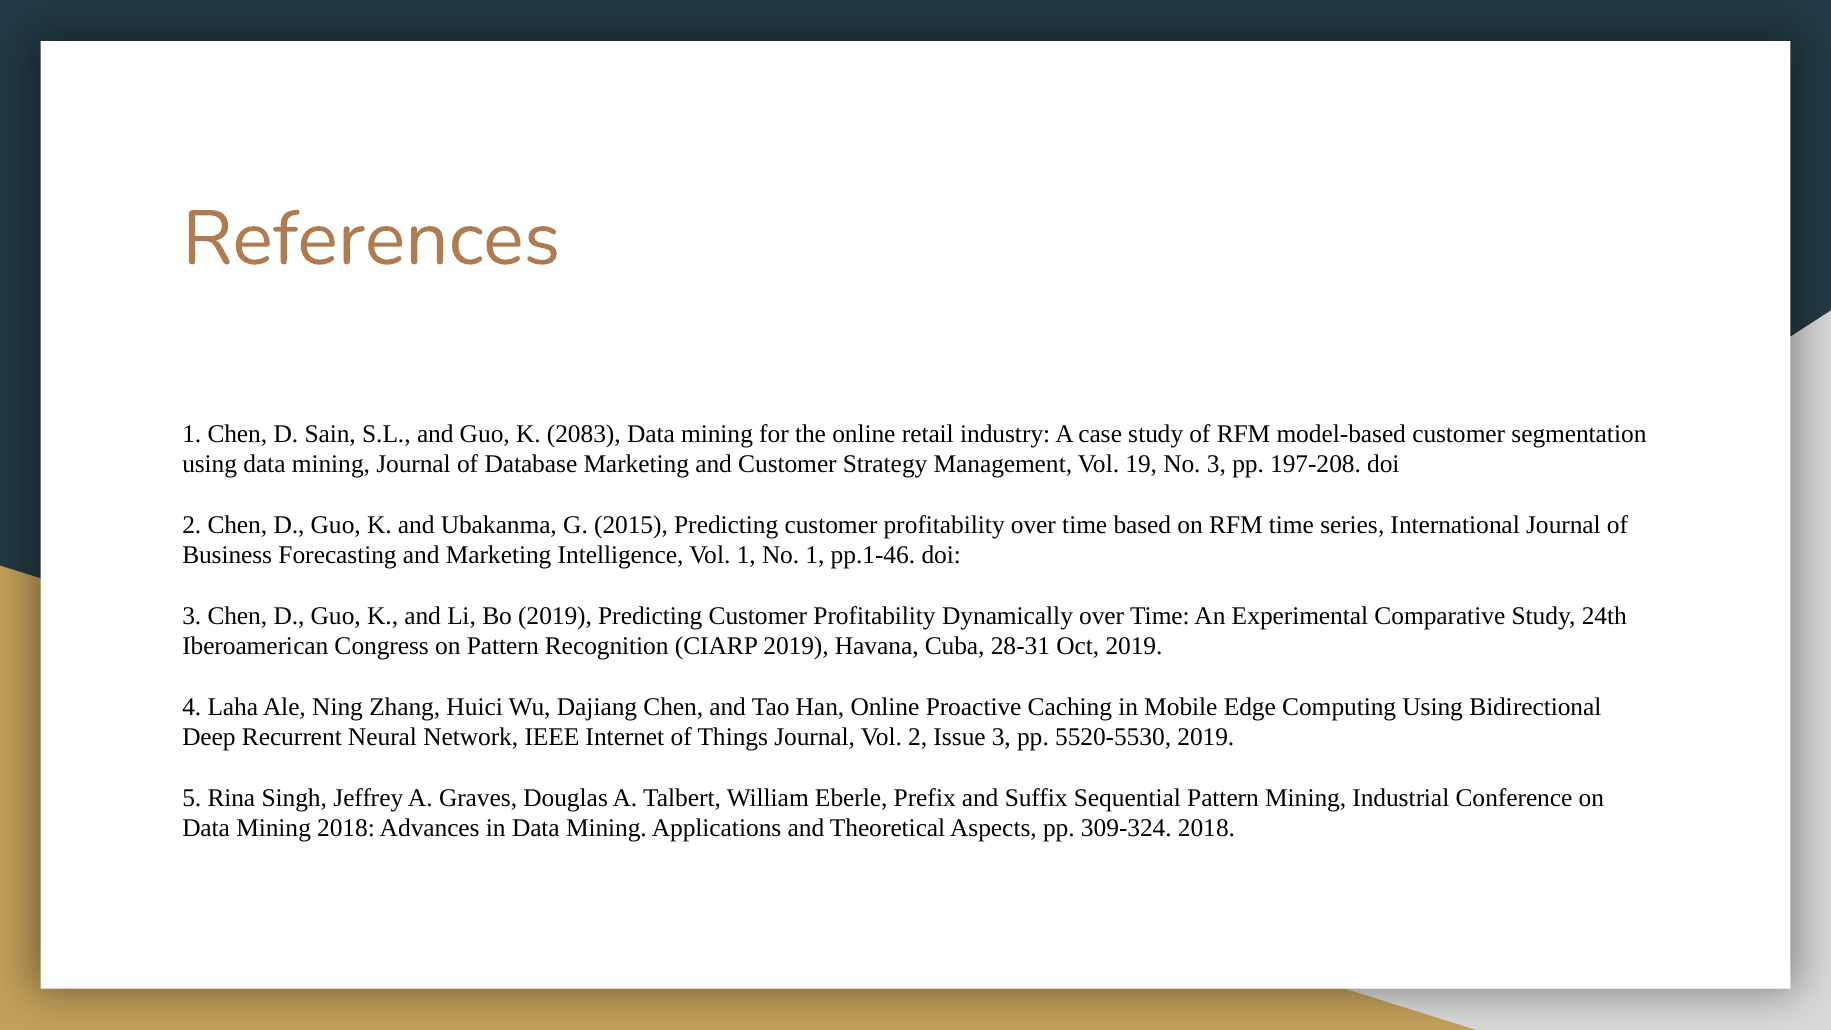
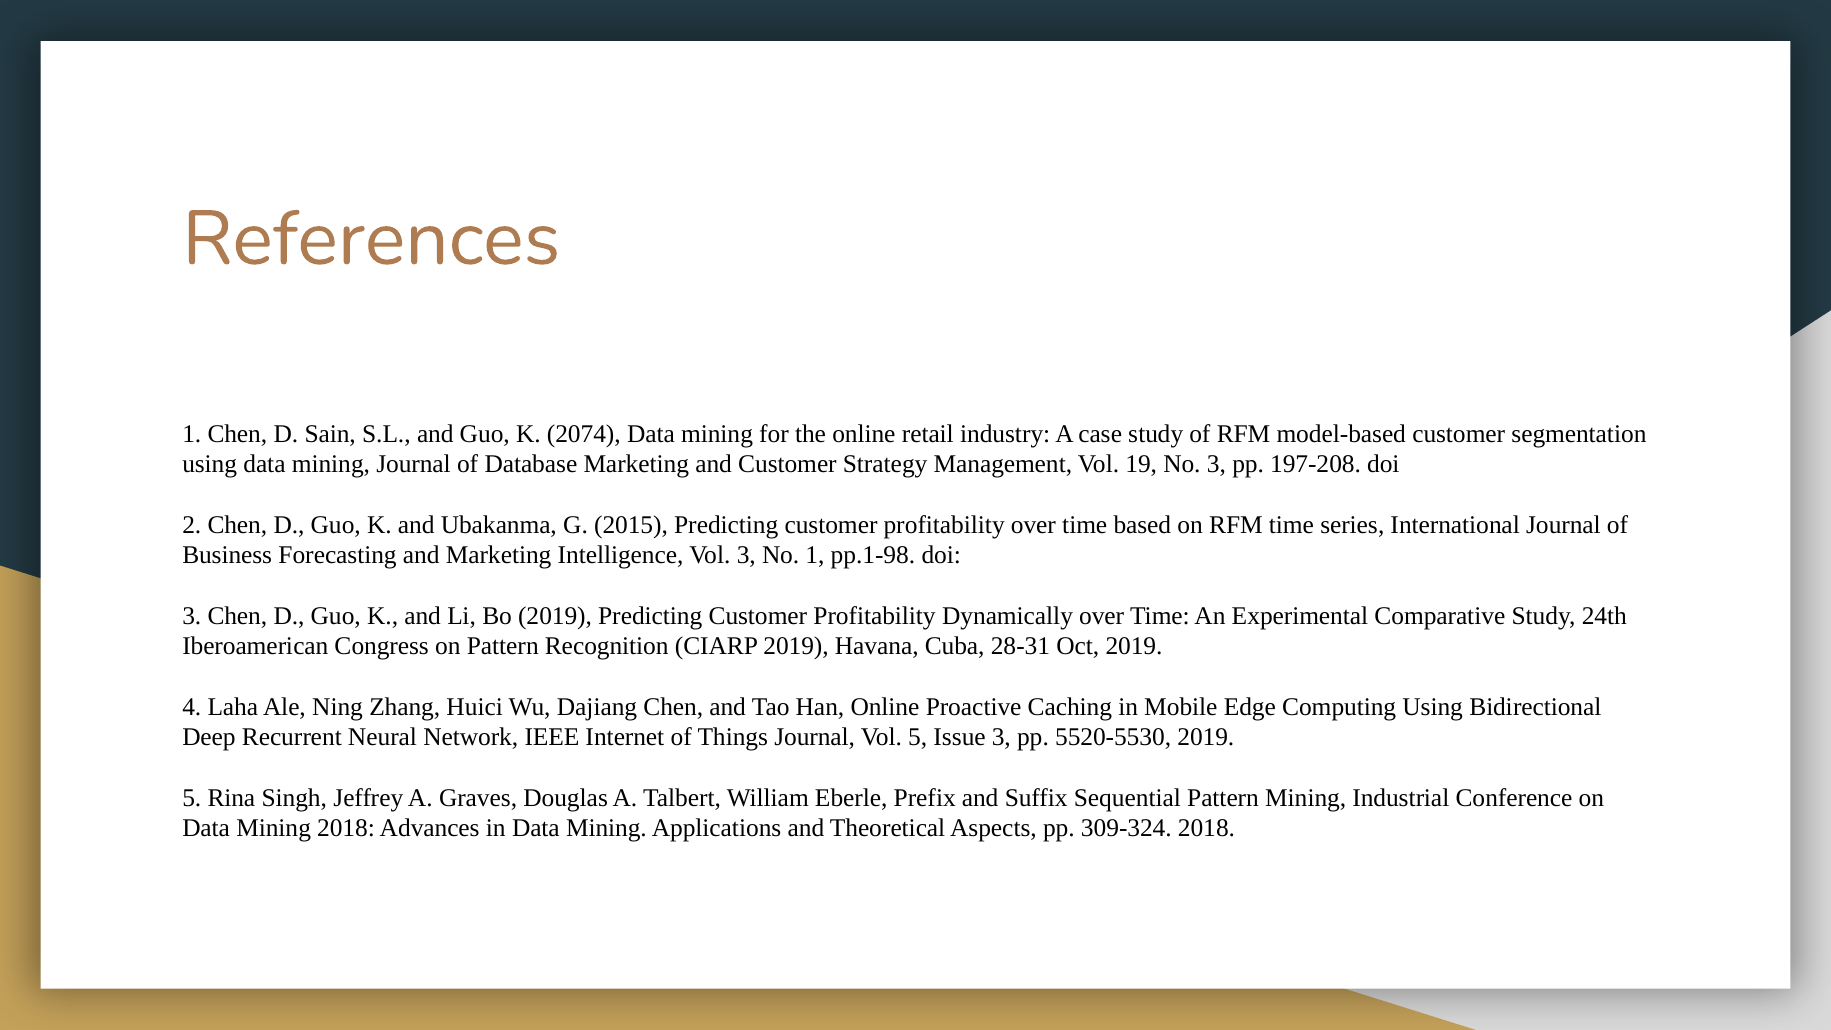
2083: 2083 -> 2074
Vol 1: 1 -> 3
pp.1-46: pp.1-46 -> pp.1-98
Vol 2: 2 -> 5
